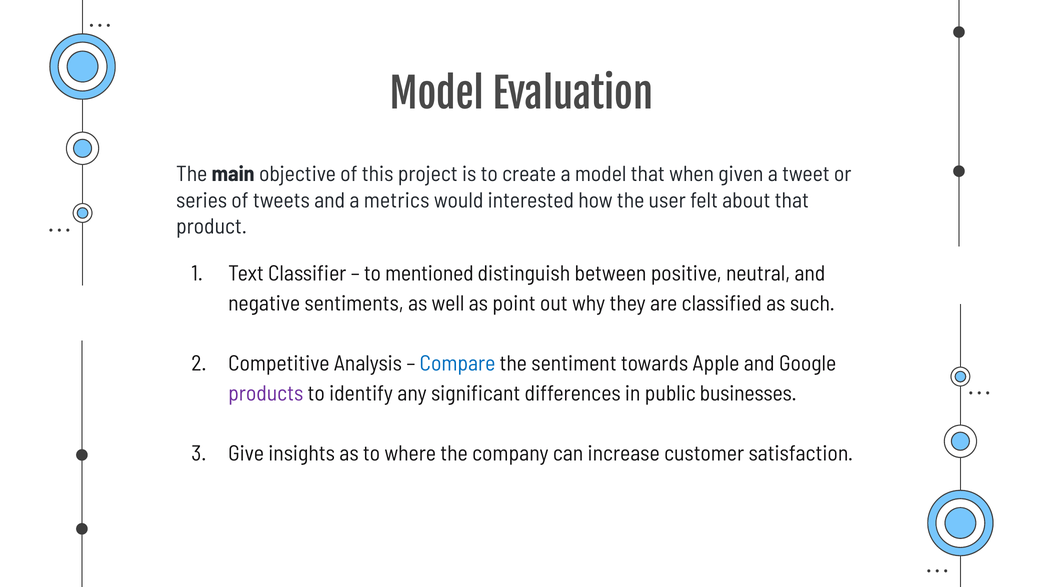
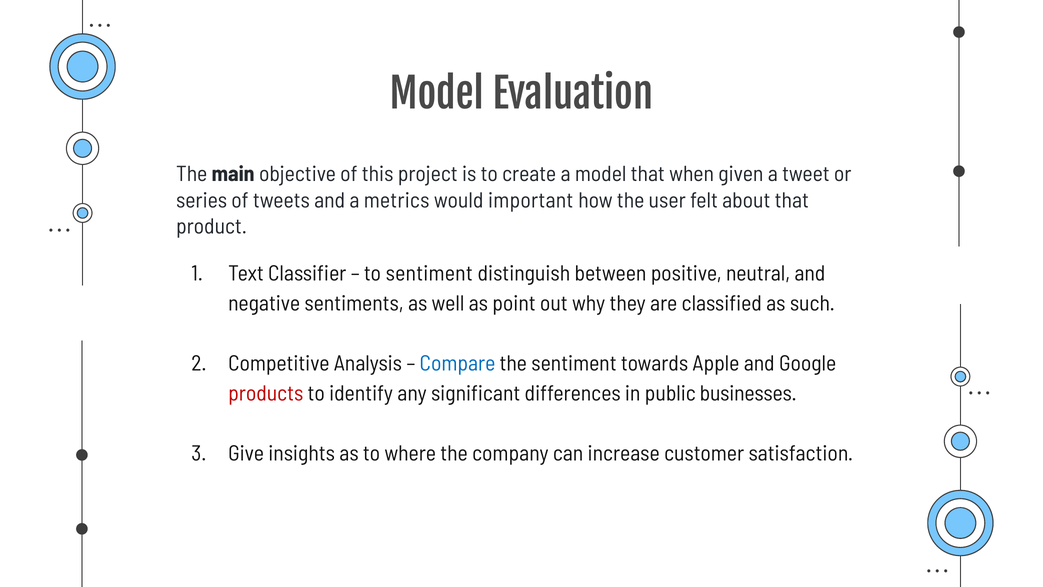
interested: interested -> important
to mentioned: mentioned -> sentiment
products colour: purple -> red
